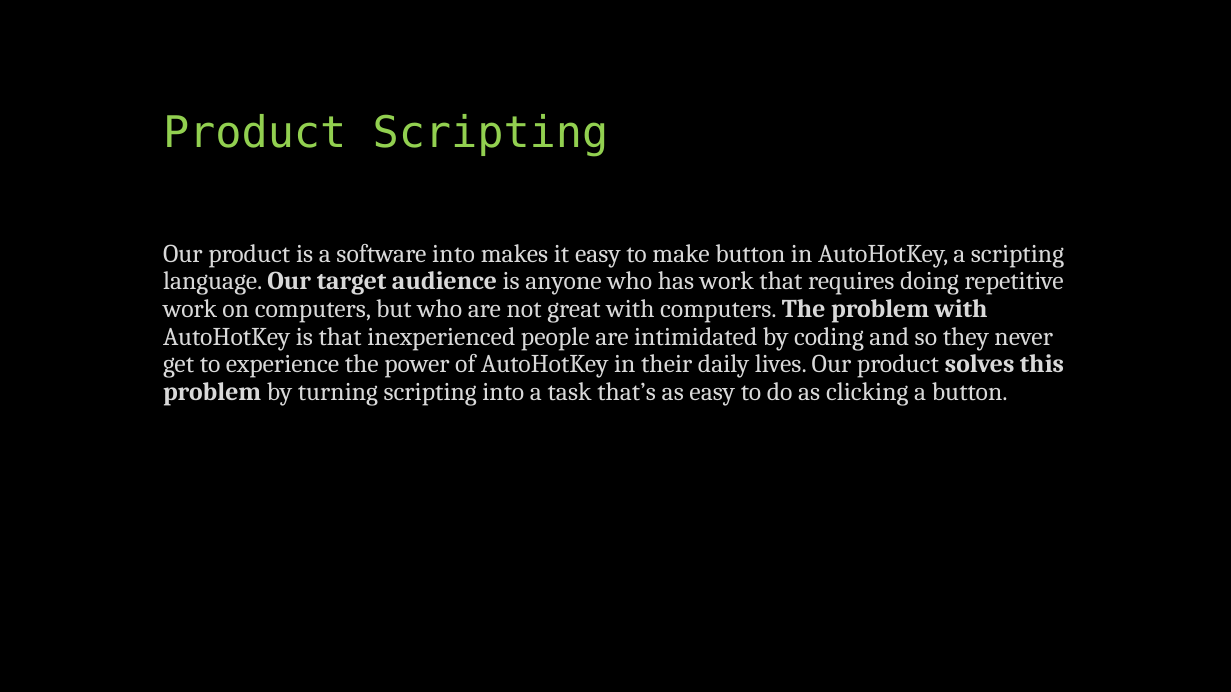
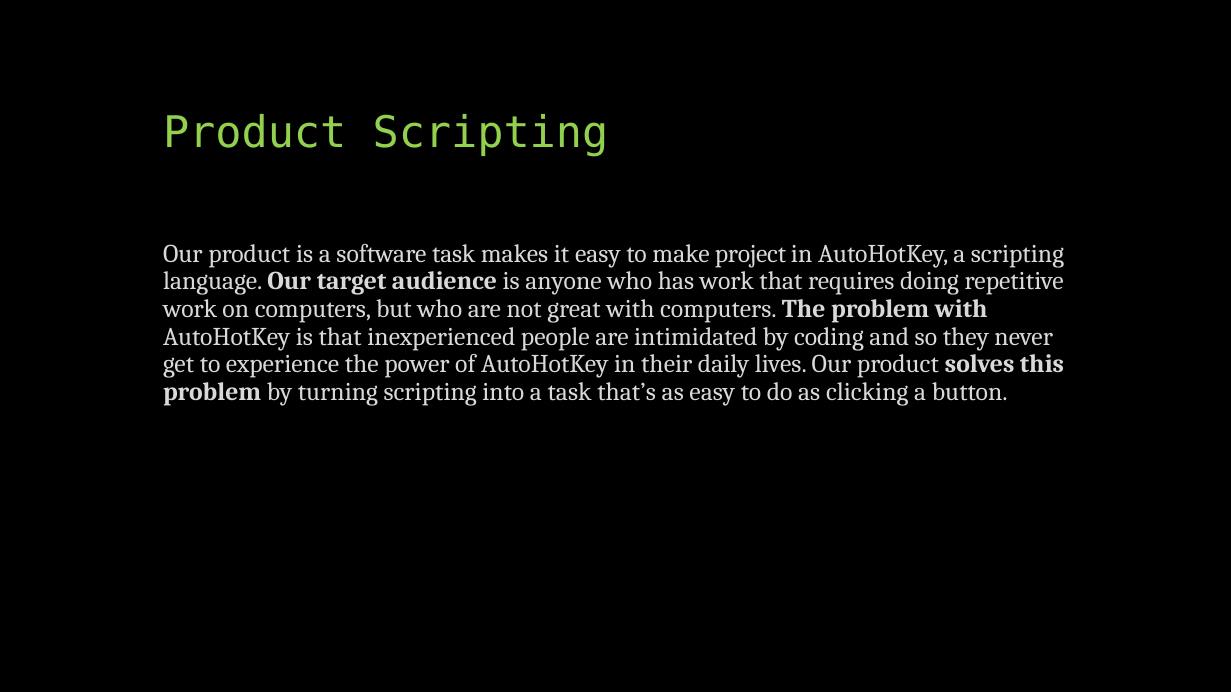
software into: into -> task
make button: button -> project
